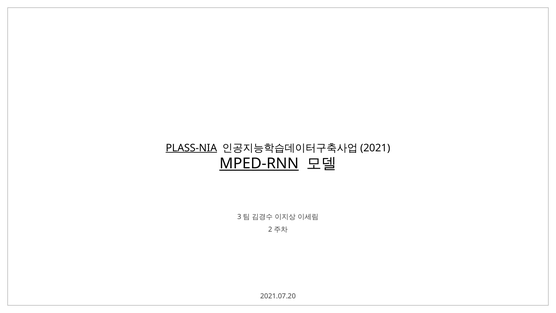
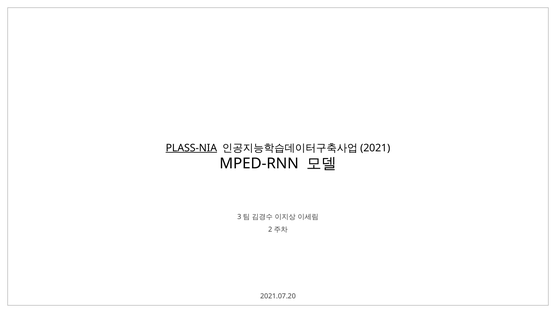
MPED-RNN underline: present -> none
